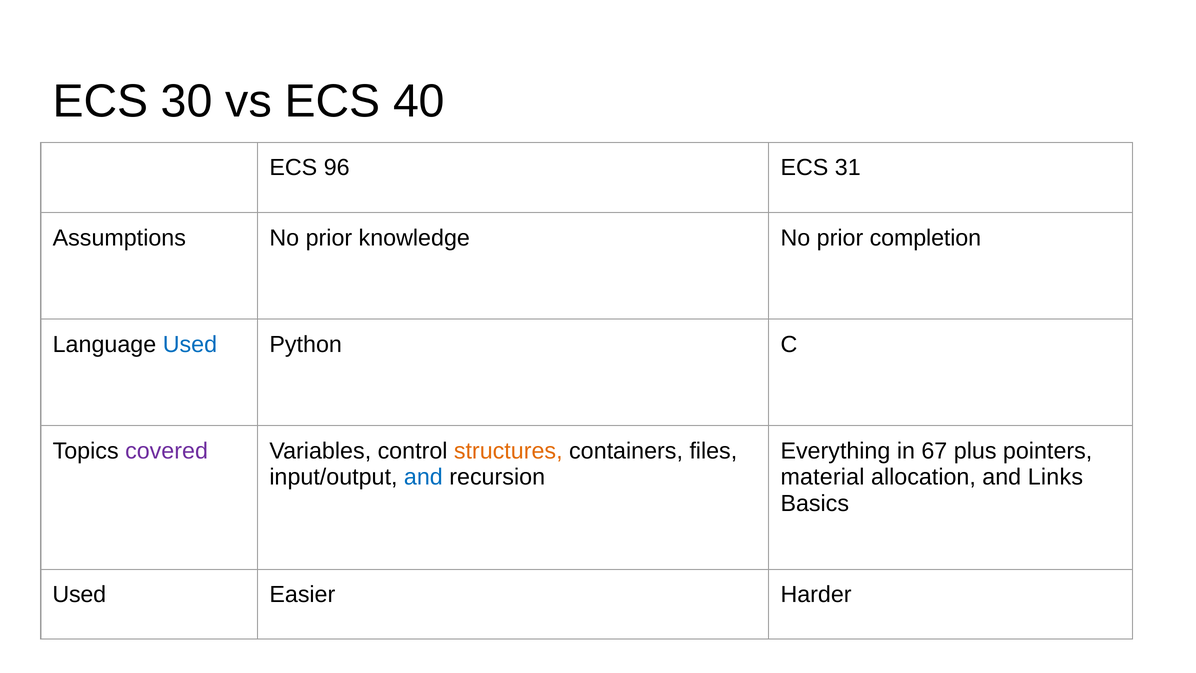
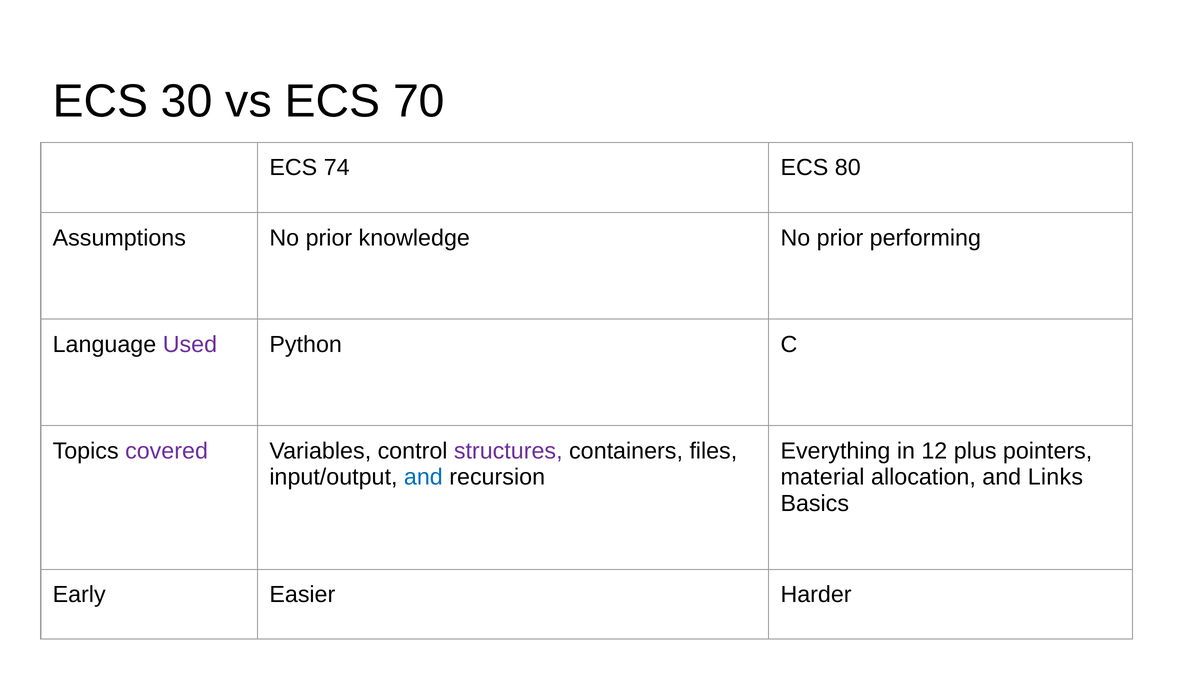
40: 40 -> 70
96: 96 -> 74
31: 31 -> 80
completion: completion -> performing
Used at (190, 344) colour: blue -> purple
structures colour: orange -> purple
67: 67 -> 12
Used at (79, 595): Used -> Early
